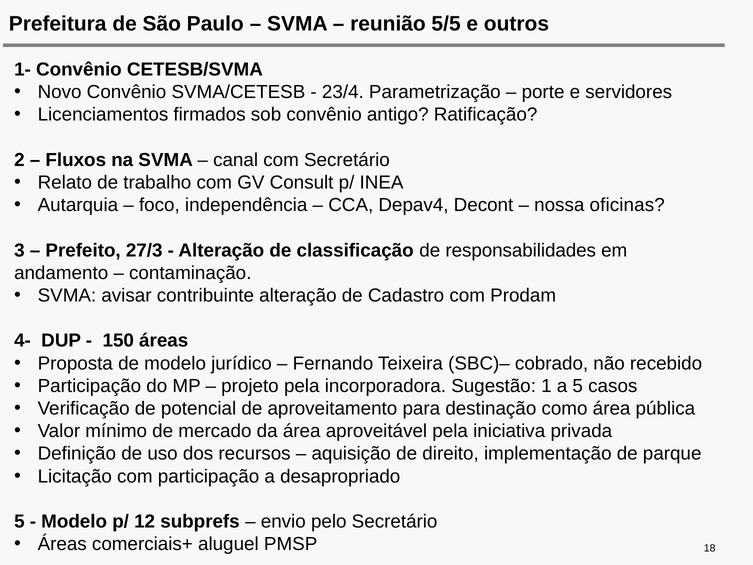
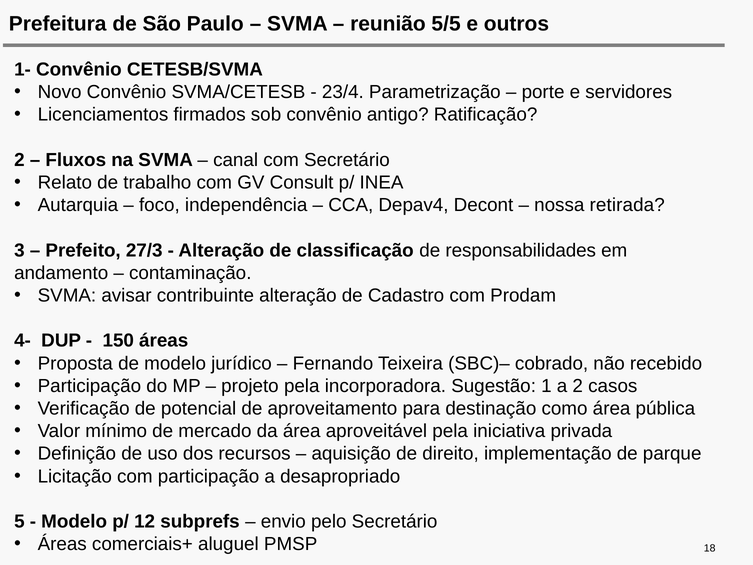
oficinas: oficinas -> retirada
a 5: 5 -> 2
